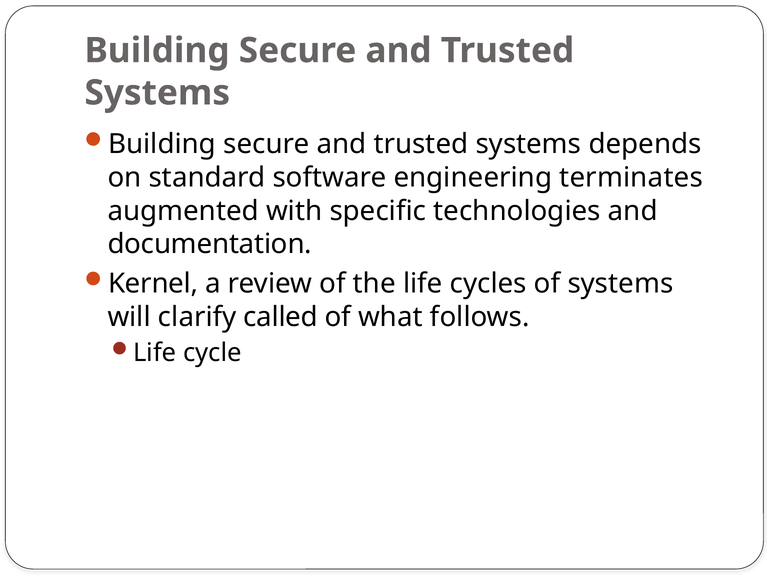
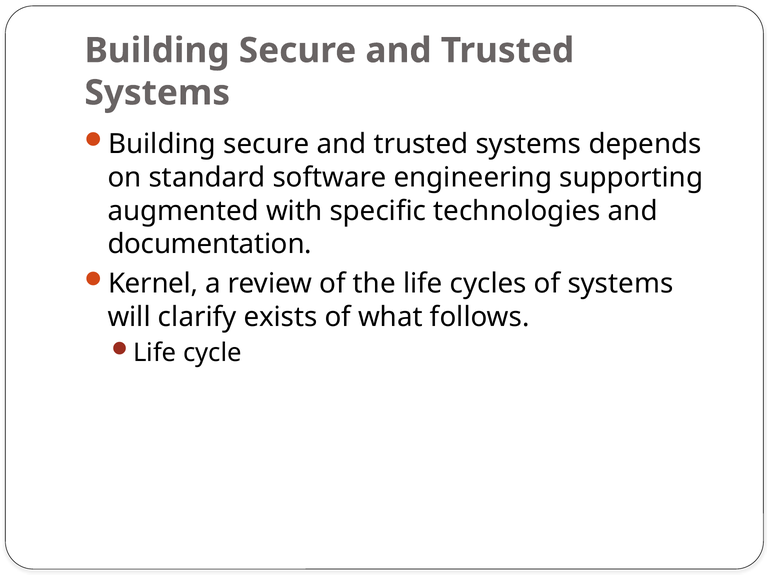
terminates: terminates -> supporting
called: called -> exists
